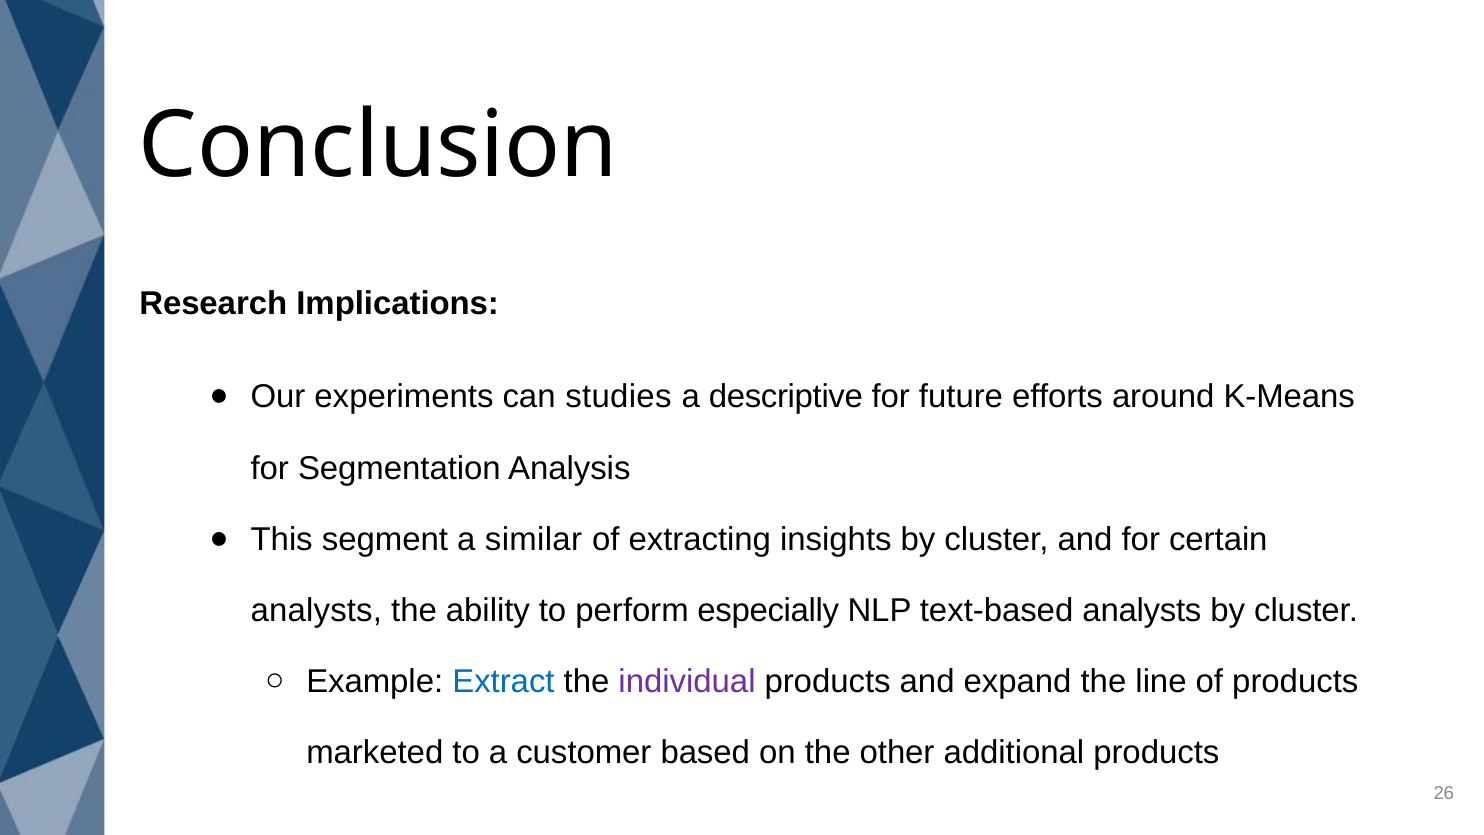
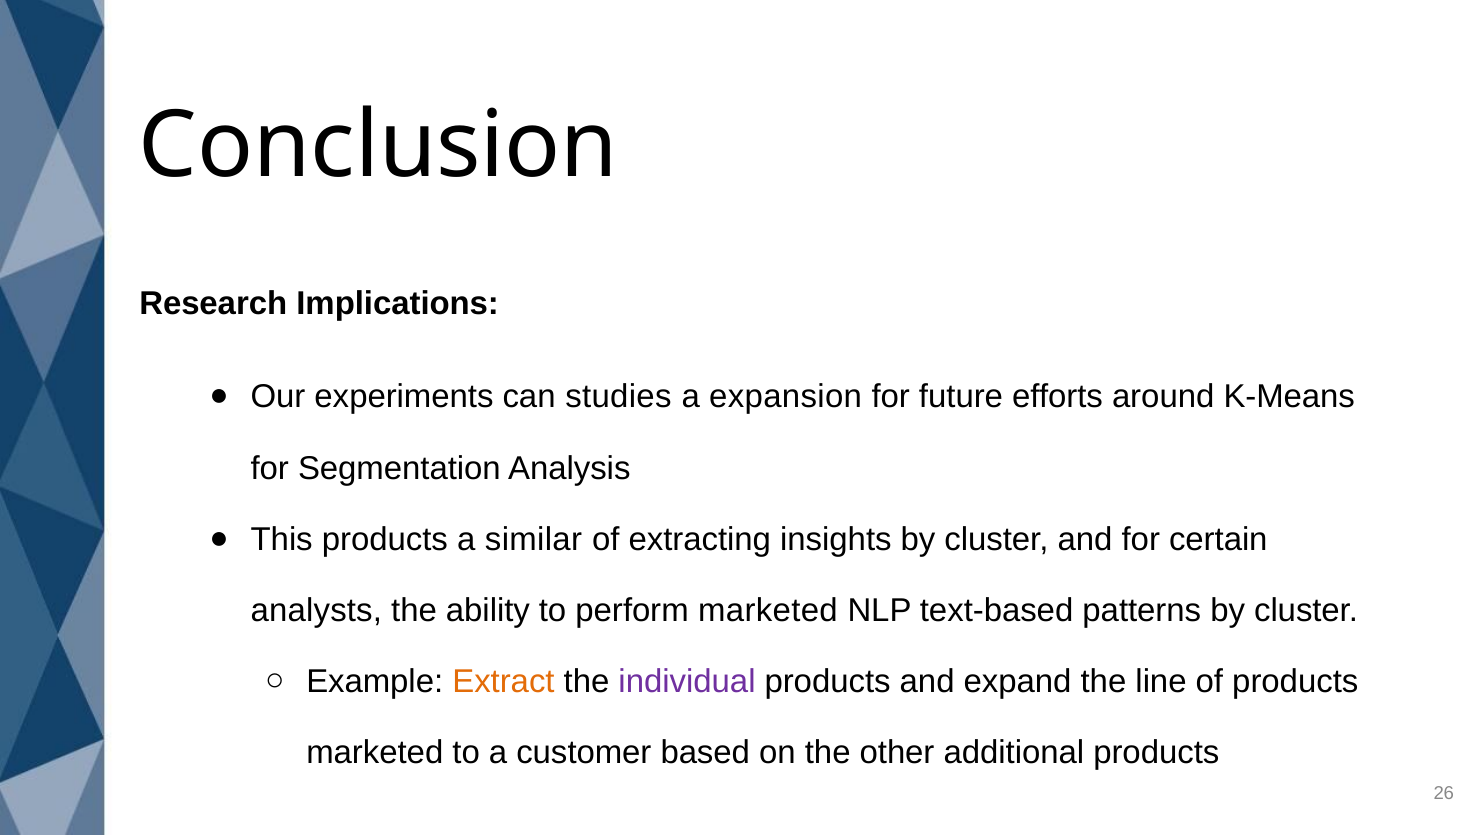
descriptive: descriptive -> expansion
This segment: segment -> products
perform especially: especially -> marketed
text-based analysts: analysts -> patterns
Extract colour: blue -> orange
